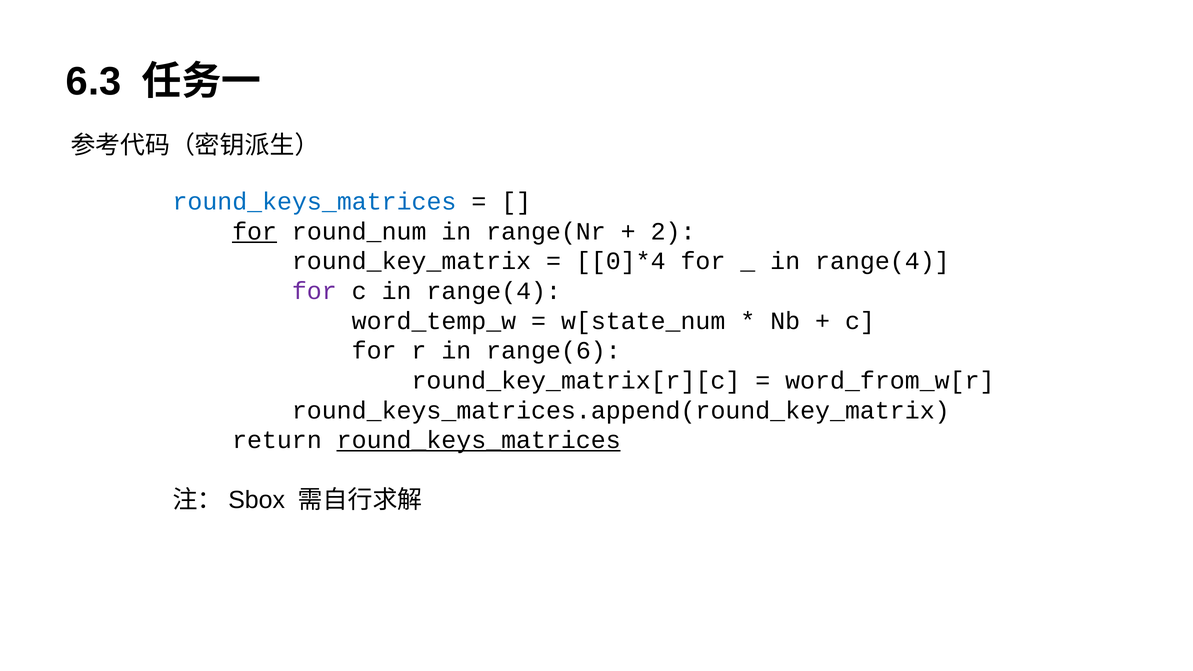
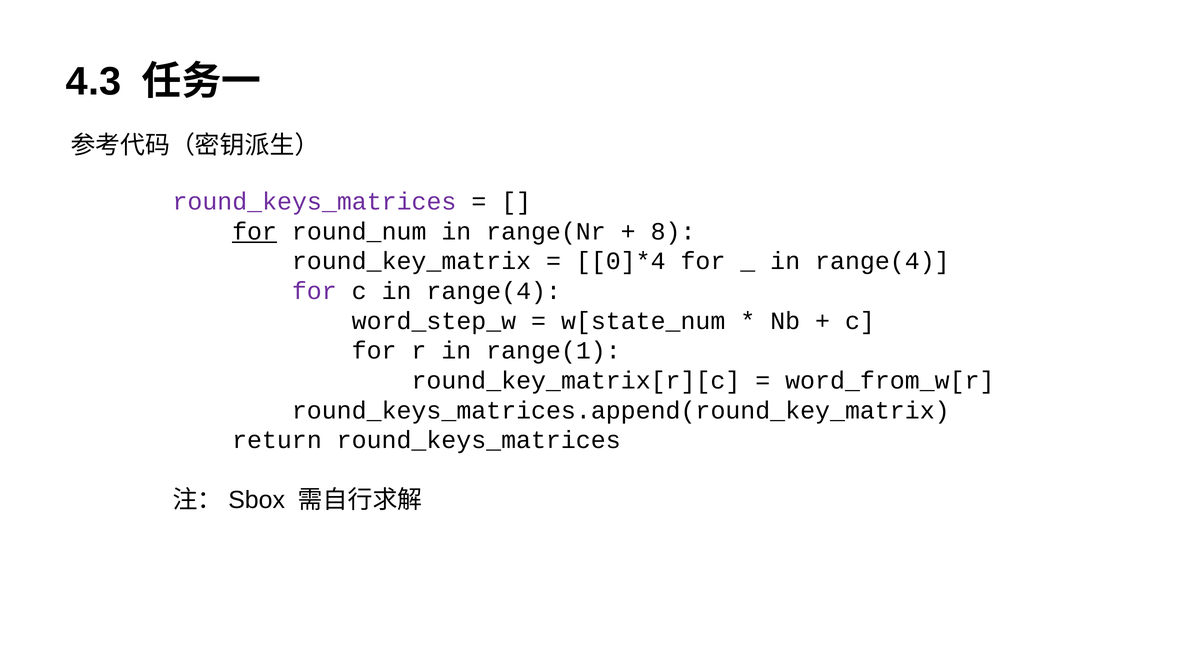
6.3: 6.3 -> 4.3
round_keys_matrices at (314, 201) colour: blue -> purple
2: 2 -> 8
word_temp_w: word_temp_w -> word_step_w
range(6: range(6 -> range(1
round_keys_matrices at (479, 440) underline: present -> none
